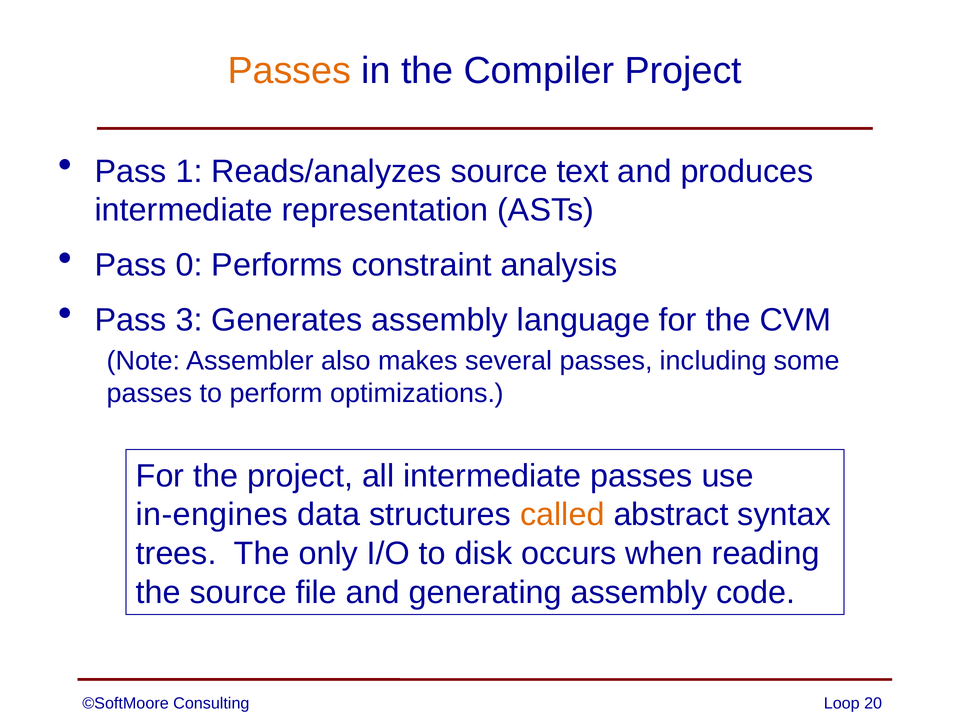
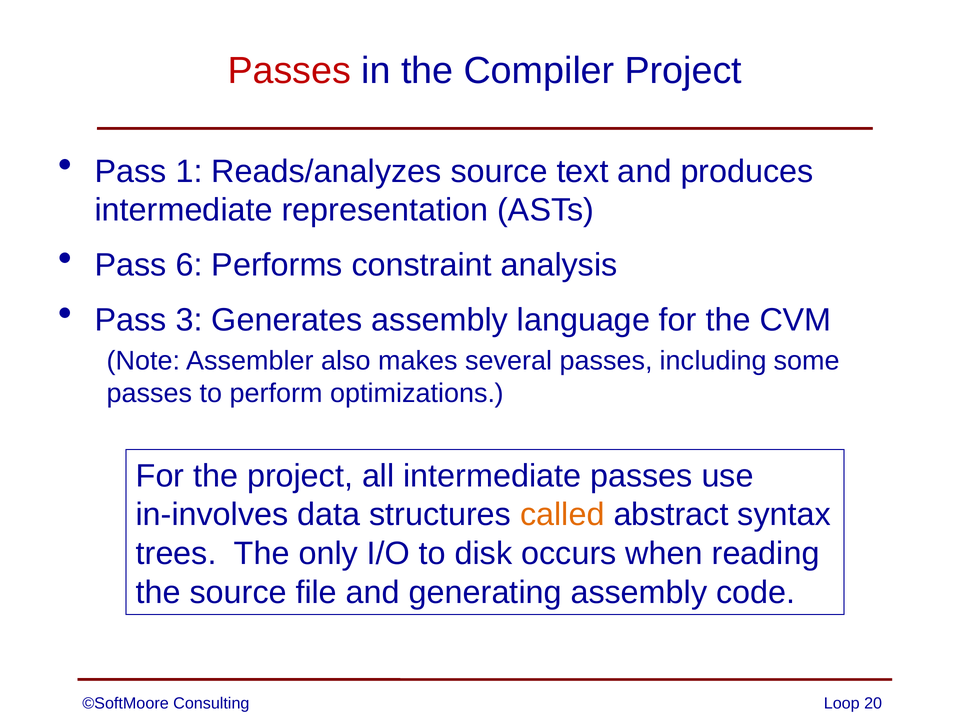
Passes at (289, 71) colour: orange -> red
0: 0 -> 6
in-engines: in-engines -> in-involves
